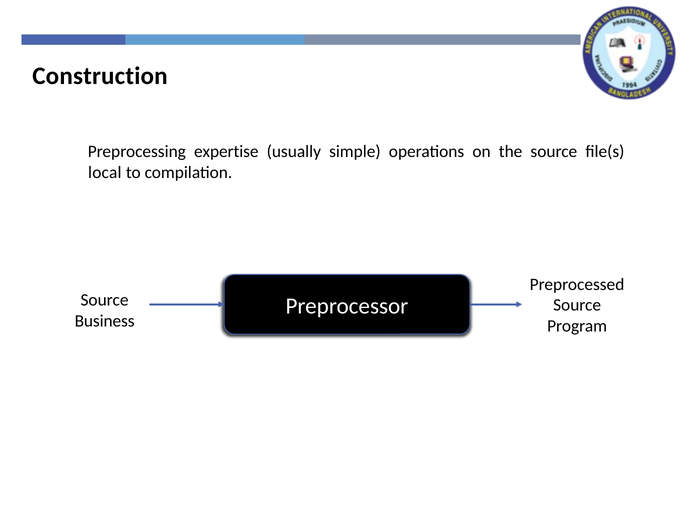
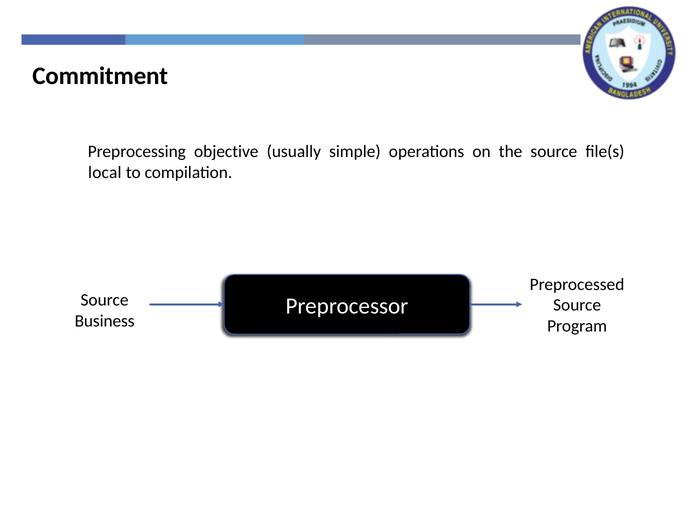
Construction: Construction -> Commitment
expertise: expertise -> objective
